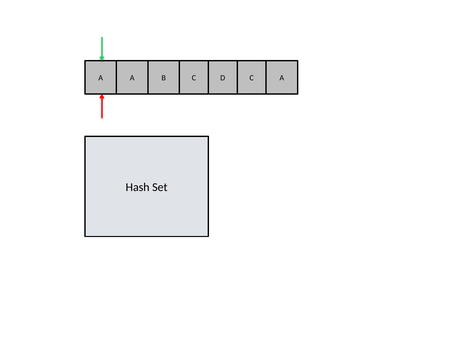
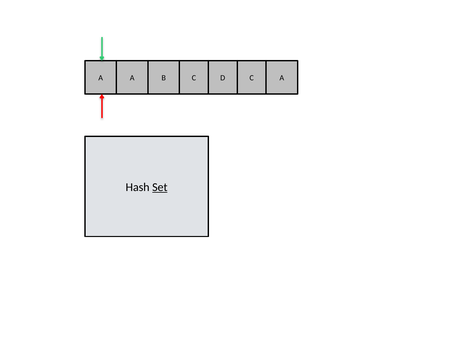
Set underline: none -> present
